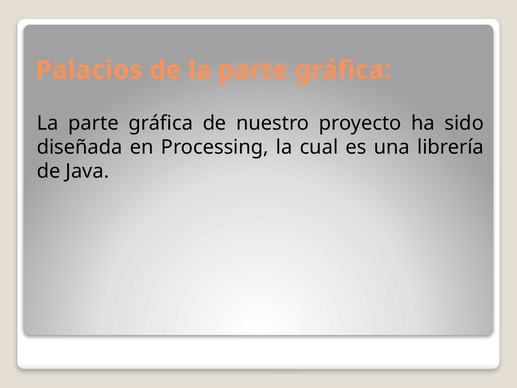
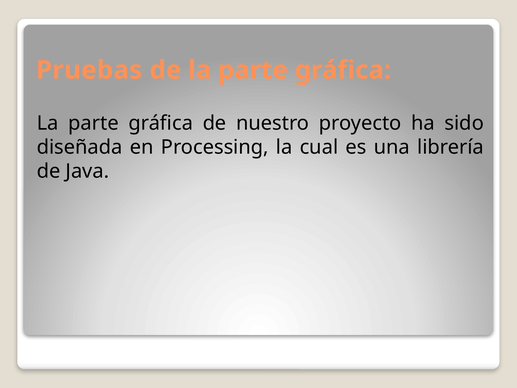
Palacios: Palacios -> Pruebas
